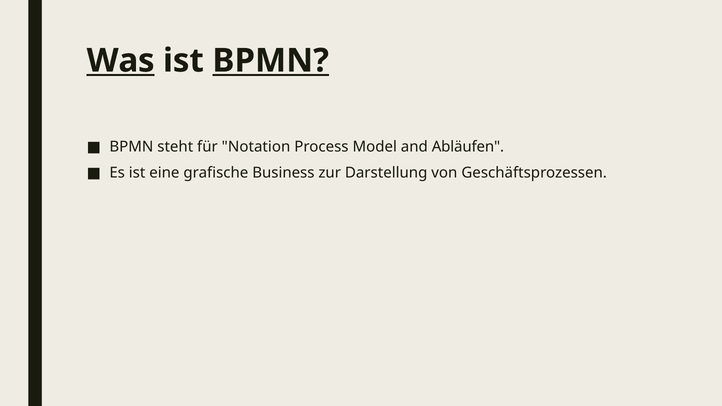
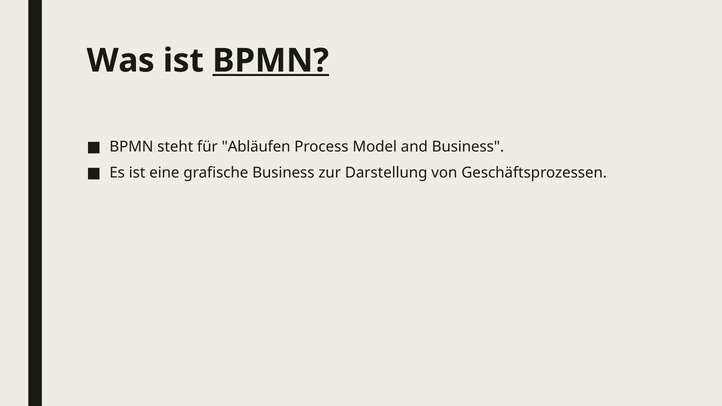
Was underline: present -> none
Notation: Notation -> Abläufen
and Abläufen: Abläufen -> Business
